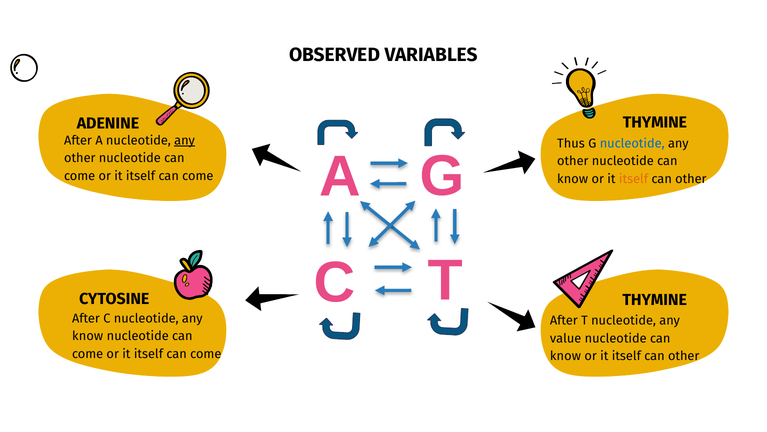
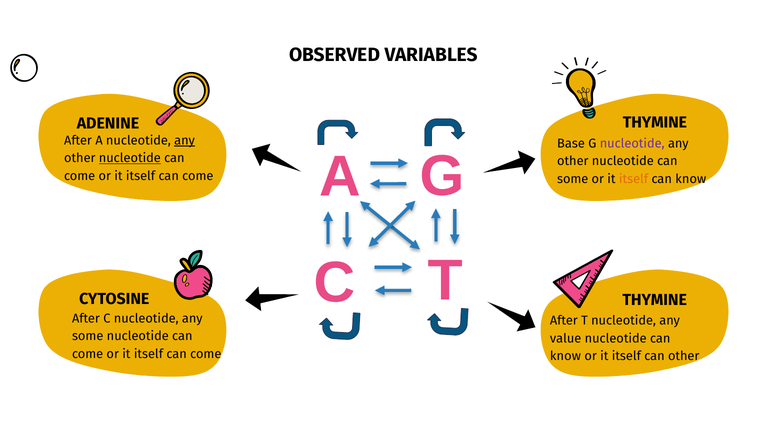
Thus: Thus -> Base
nucleotide at (632, 143) colour: blue -> purple
nucleotide at (130, 158) underline: none -> present
know at (573, 179): know -> some
other at (691, 179): other -> know
know at (88, 336): know -> some
